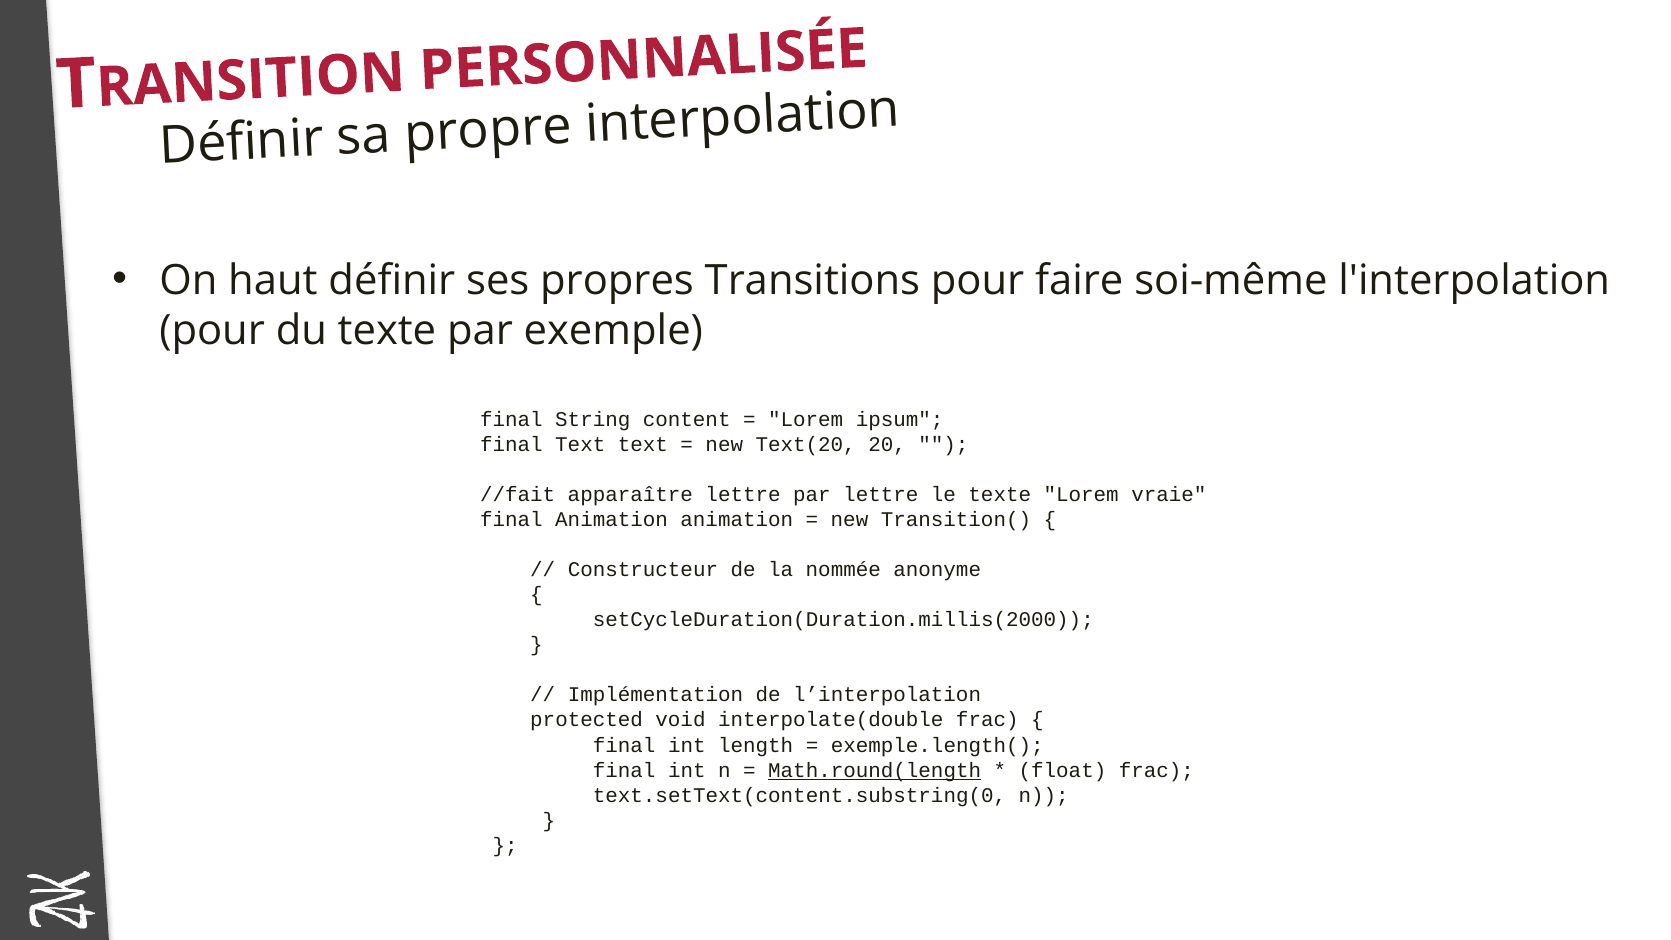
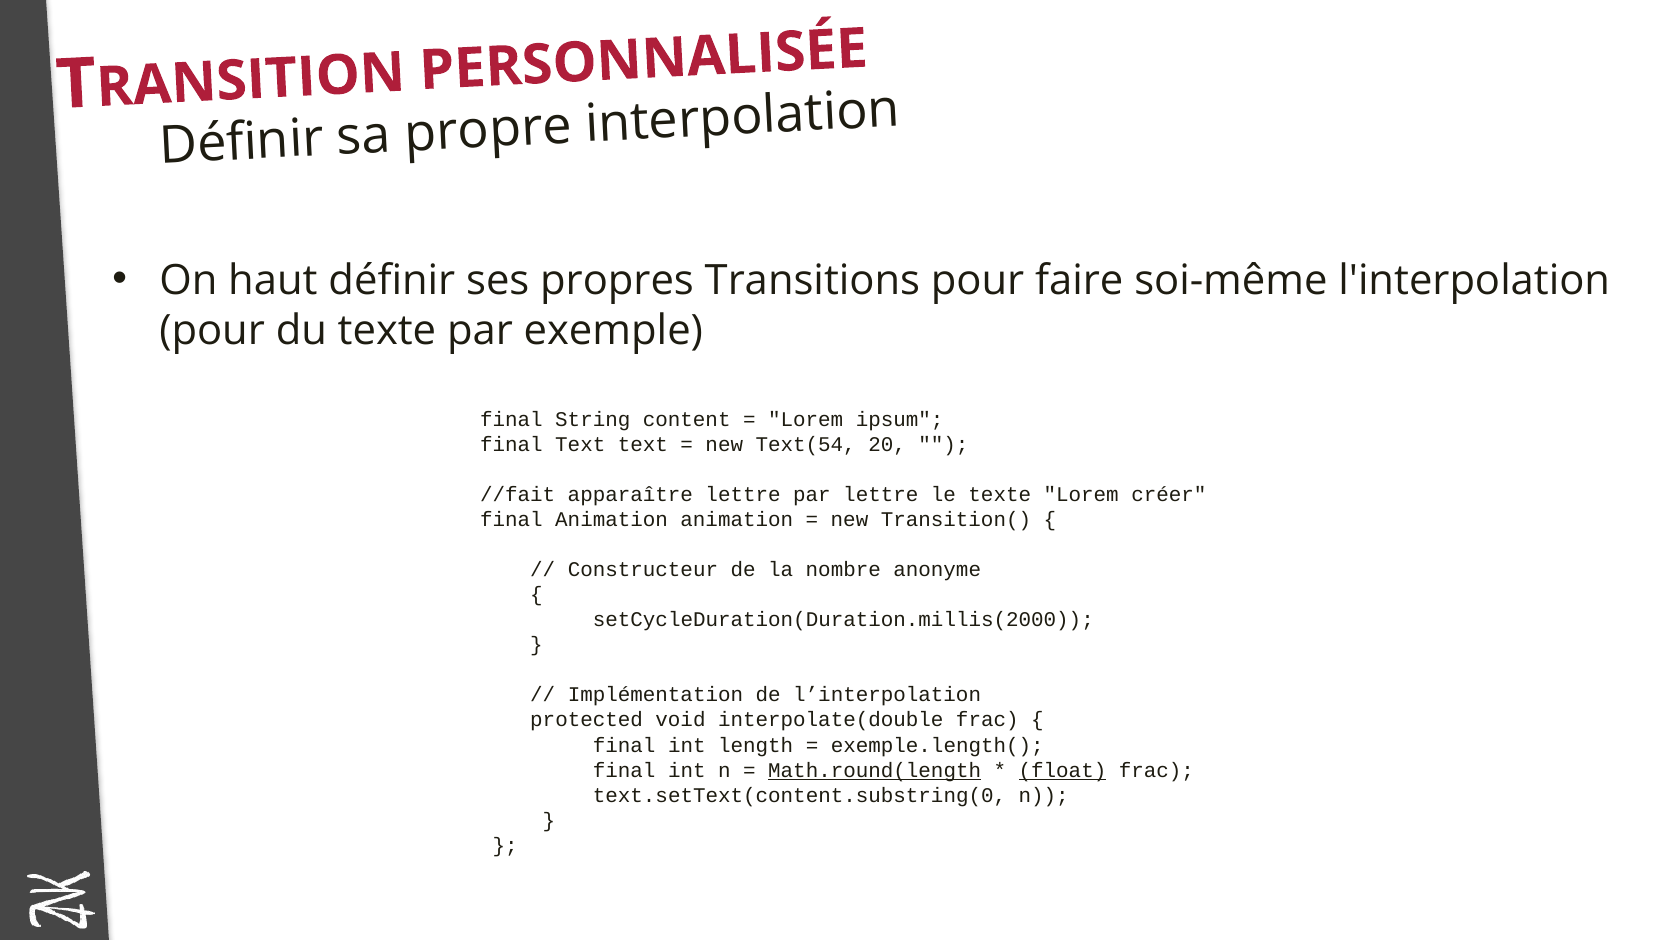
Text(20: Text(20 -> Text(54
vraie: vraie -> créer
nommée: nommée -> nombre
float underline: none -> present
